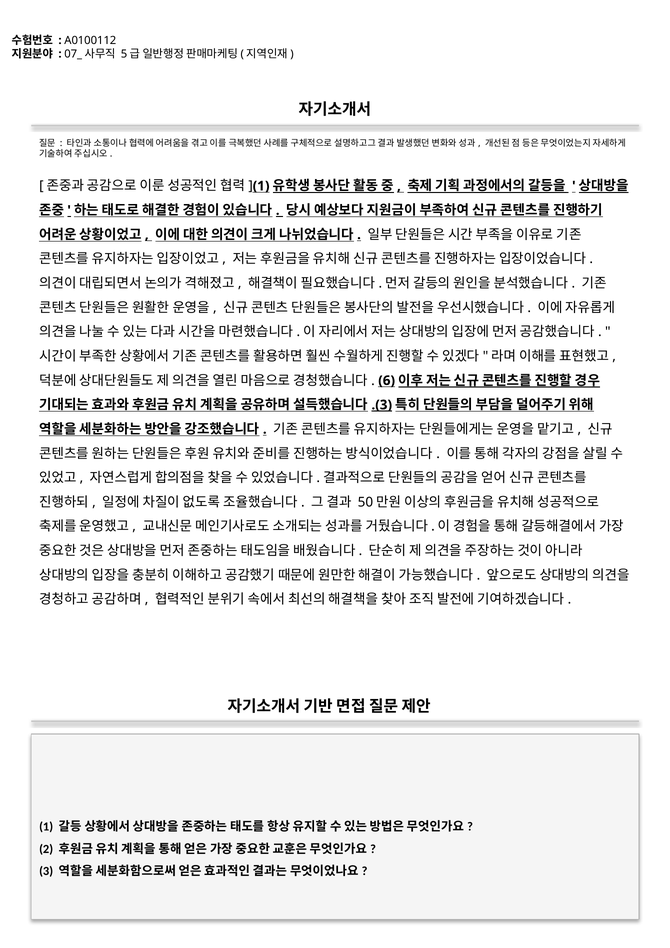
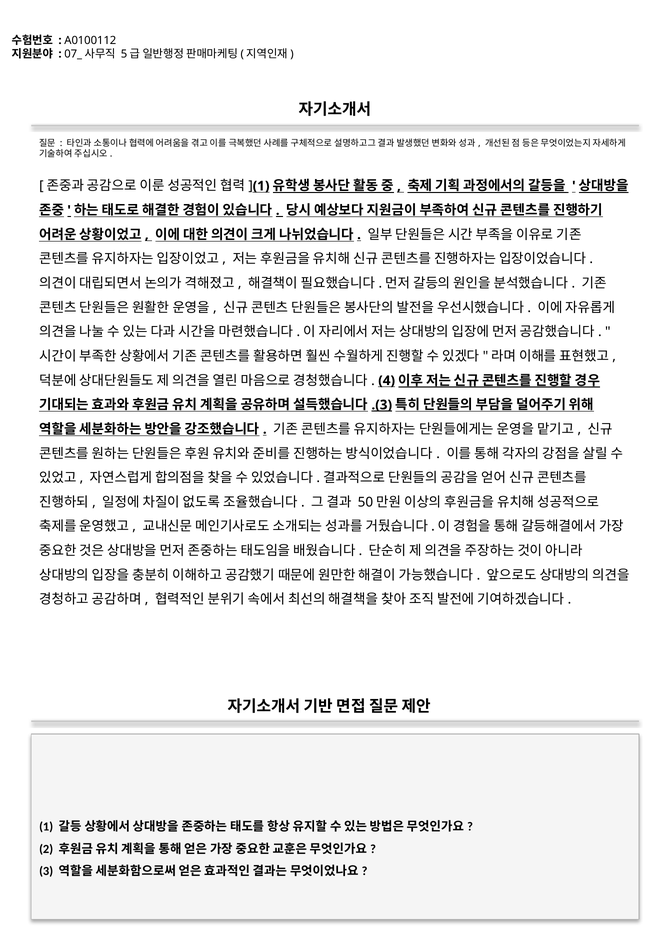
6: 6 -> 4
